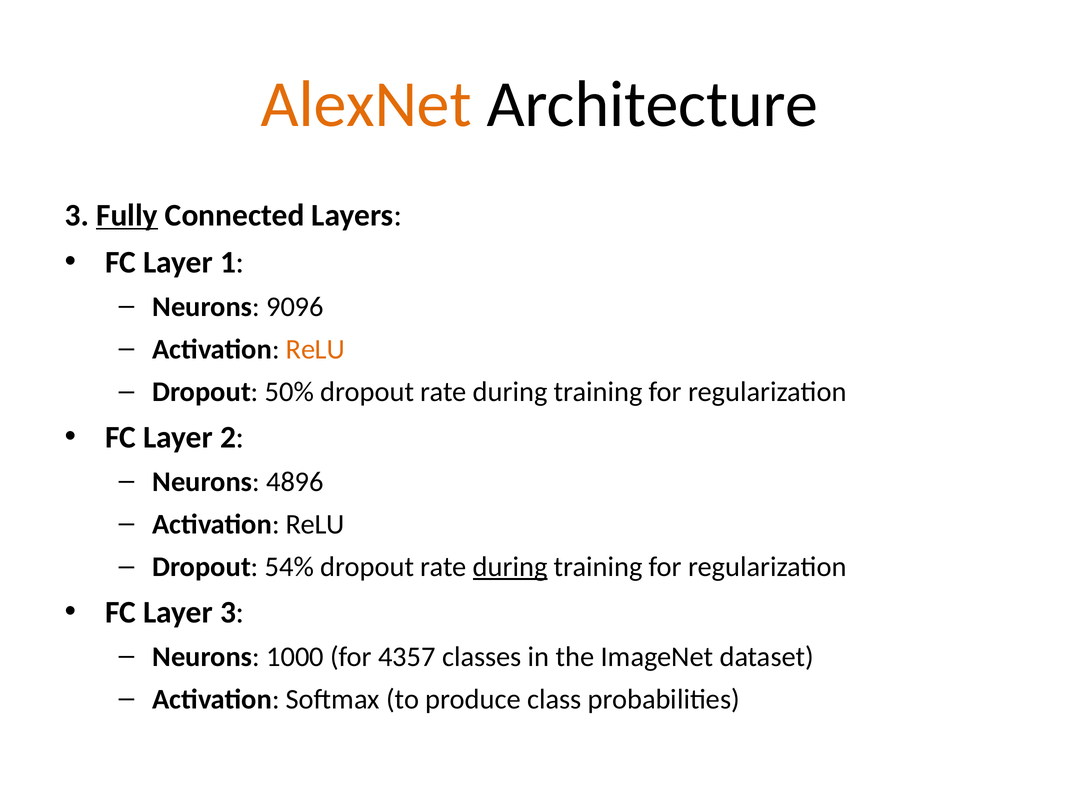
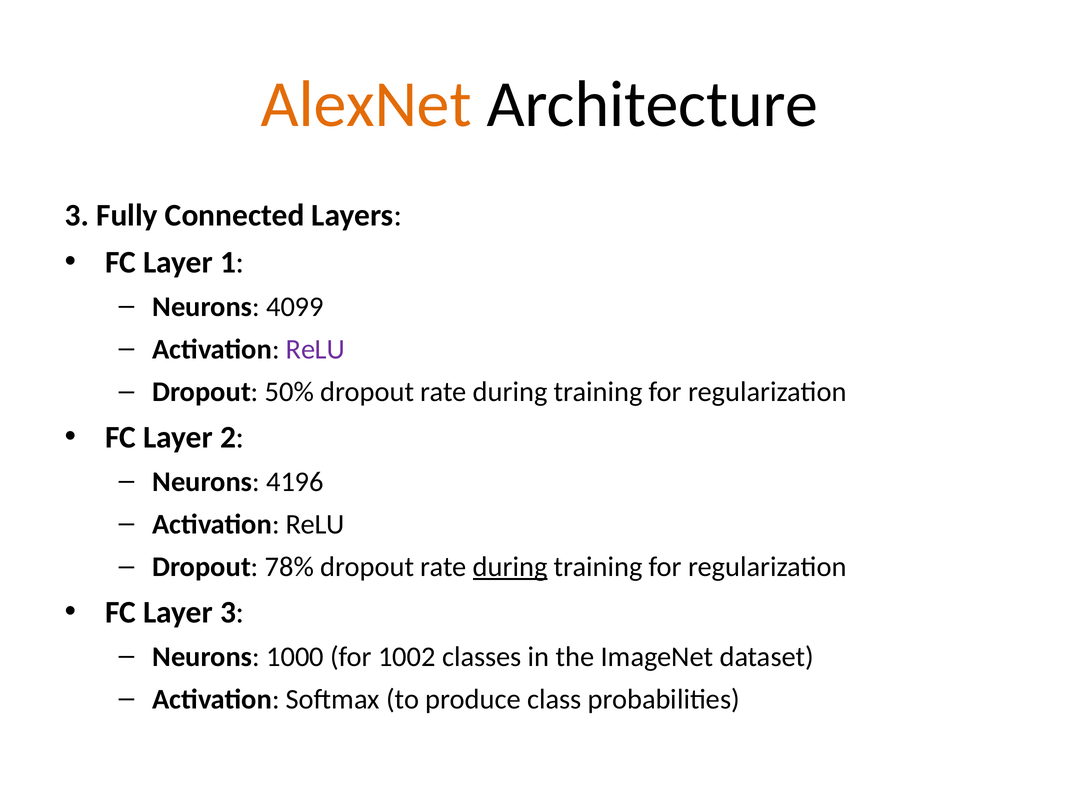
Fully underline: present -> none
9096: 9096 -> 4099
ReLU at (315, 349) colour: orange -> purple
4896: 4896 -> 4196
54%: 54% -> 78%
4357: 4357 -> 1002
